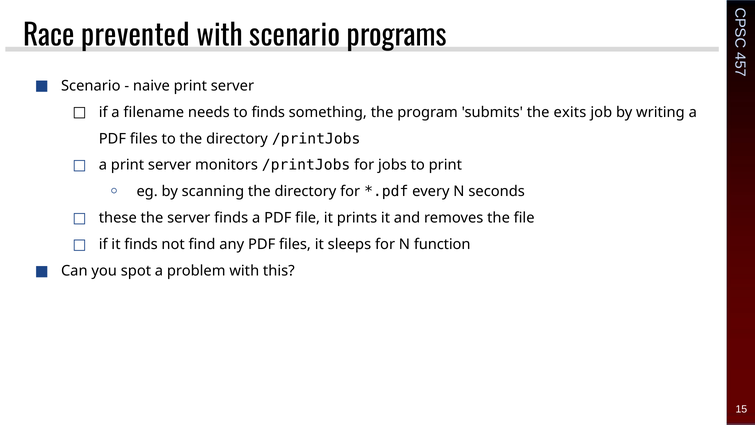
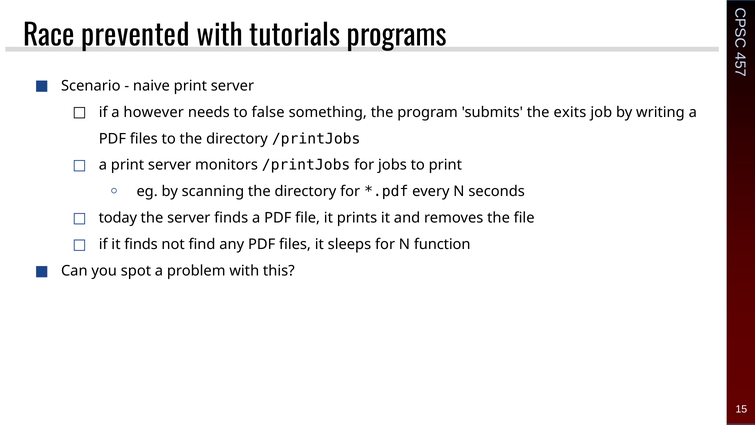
with scenario: scenario -> tutorials
filename: filename -> however
to finds: finds -> false
these: these -> today
